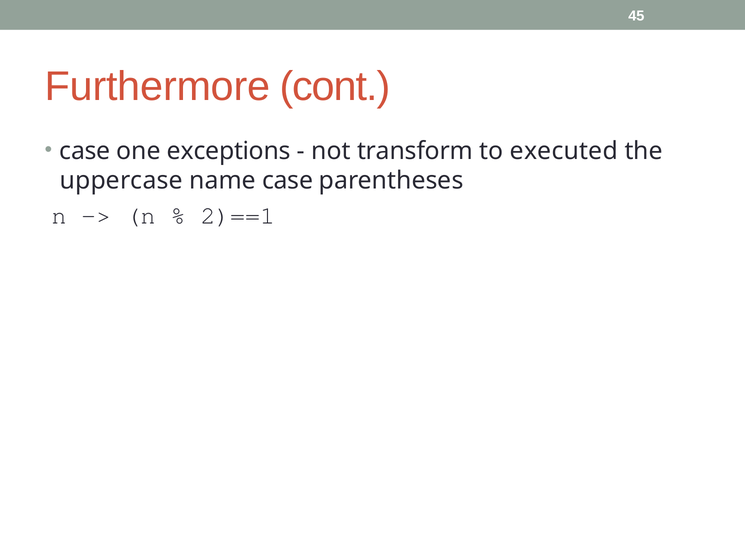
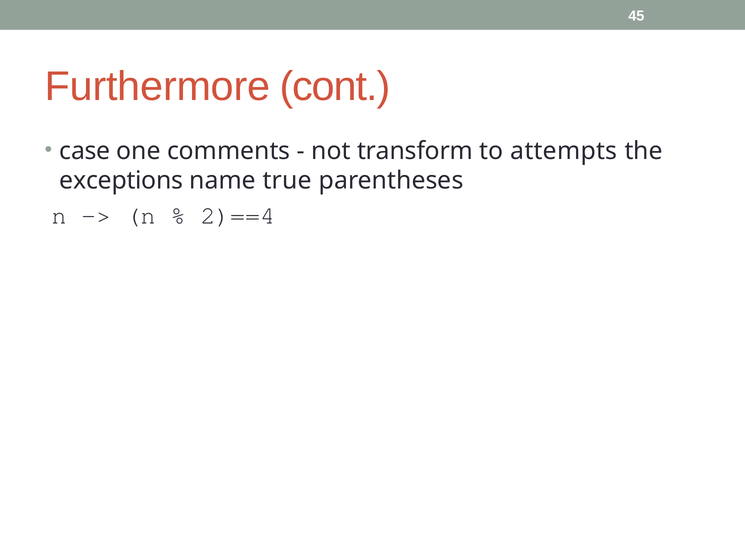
exceptions: exceptions -> comments
executed: executed -> attempts
uppercase: uppercase -> exceptions
name case: case -> true
2)==1: 2)==1 -> 2)==4
